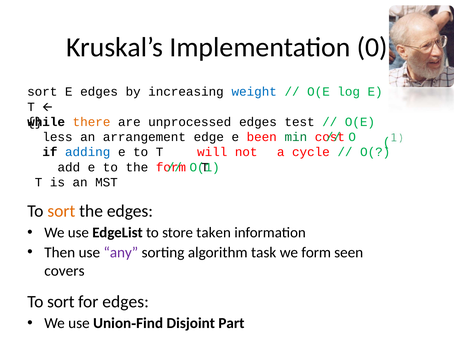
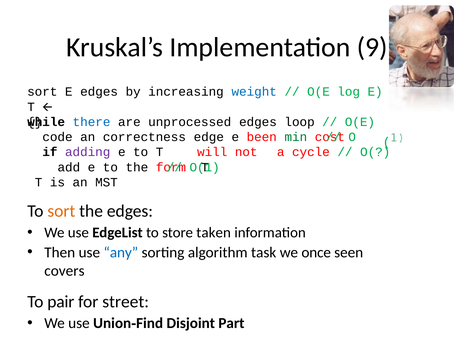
0: 0 -> 9
test: test -> loop
there colour: orange -> blue
less: less -> code
arrangement: arrangement -> correctness
adding colour: blue -> purple
any colour: purple -> blue
we form: form -> once
sort at (61, 302): sort -> pair
for edges: edges -> street
